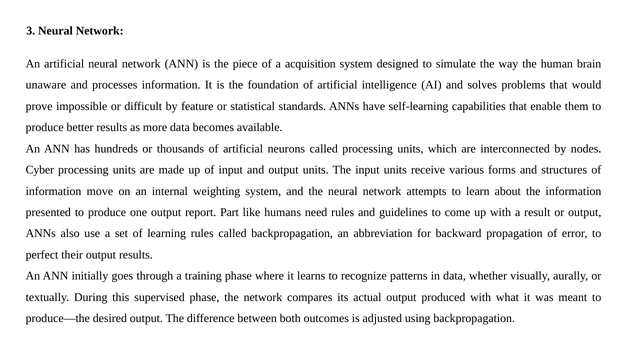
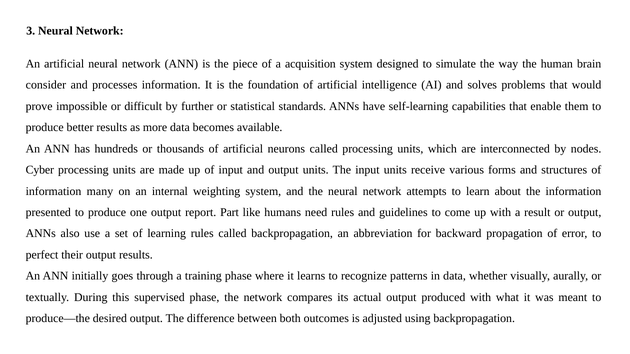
unaware: unaware -> consider
feature: feature -> further
move: move -> many
